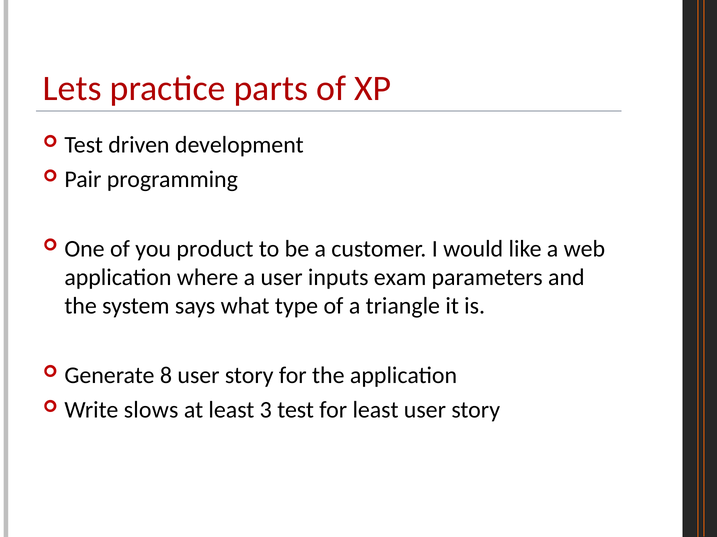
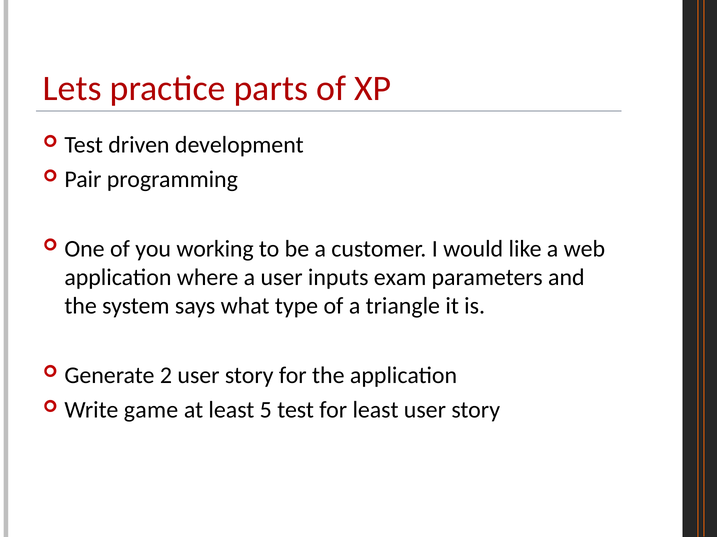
product: product -> working
8: 8 -> 2
slows: slows -> game
3: 3 -> 5
